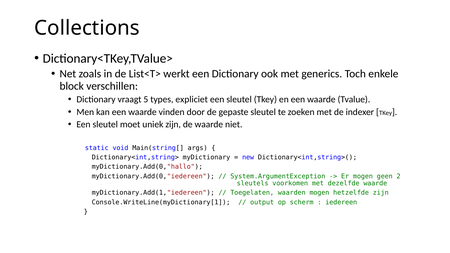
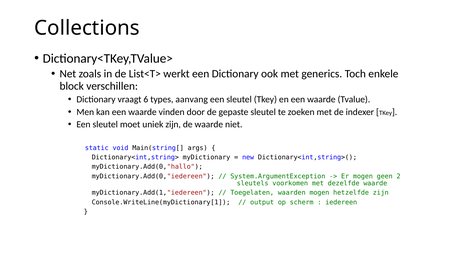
5: 5 -> 6
expliciet: expliciet -> aanvang
